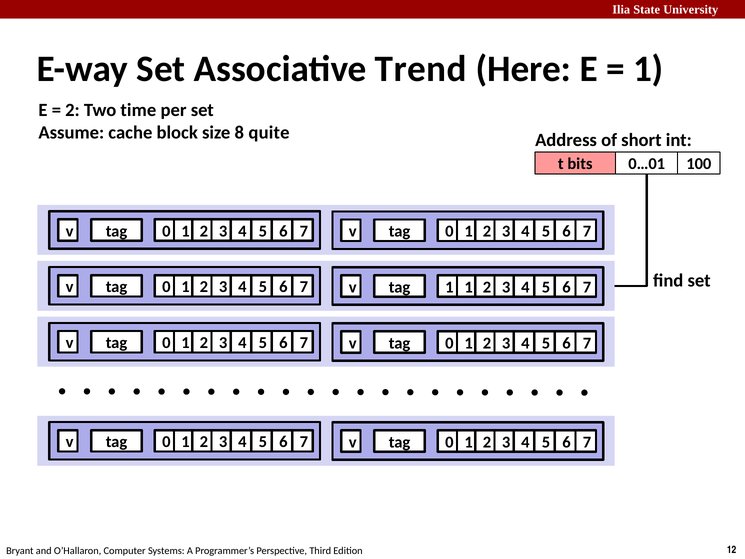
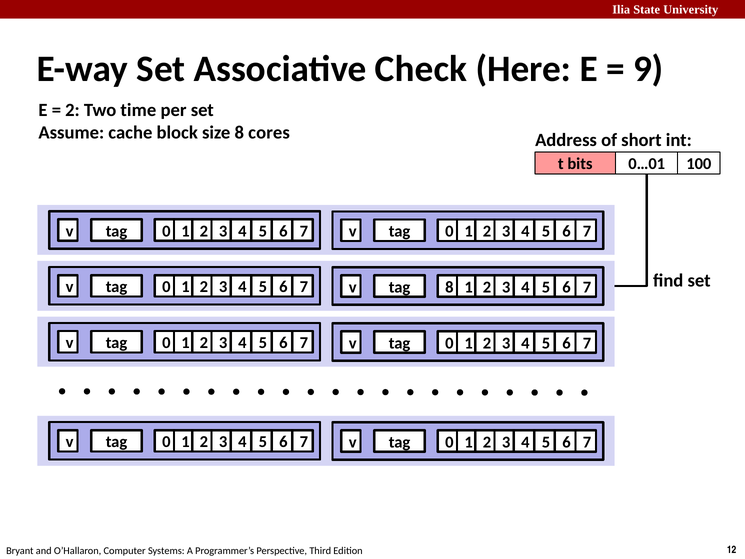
Trend: Trend -> Check
1 at (648, 69): 1 -> 9
quite: quite -> cores
4 1: 1 -> 8
